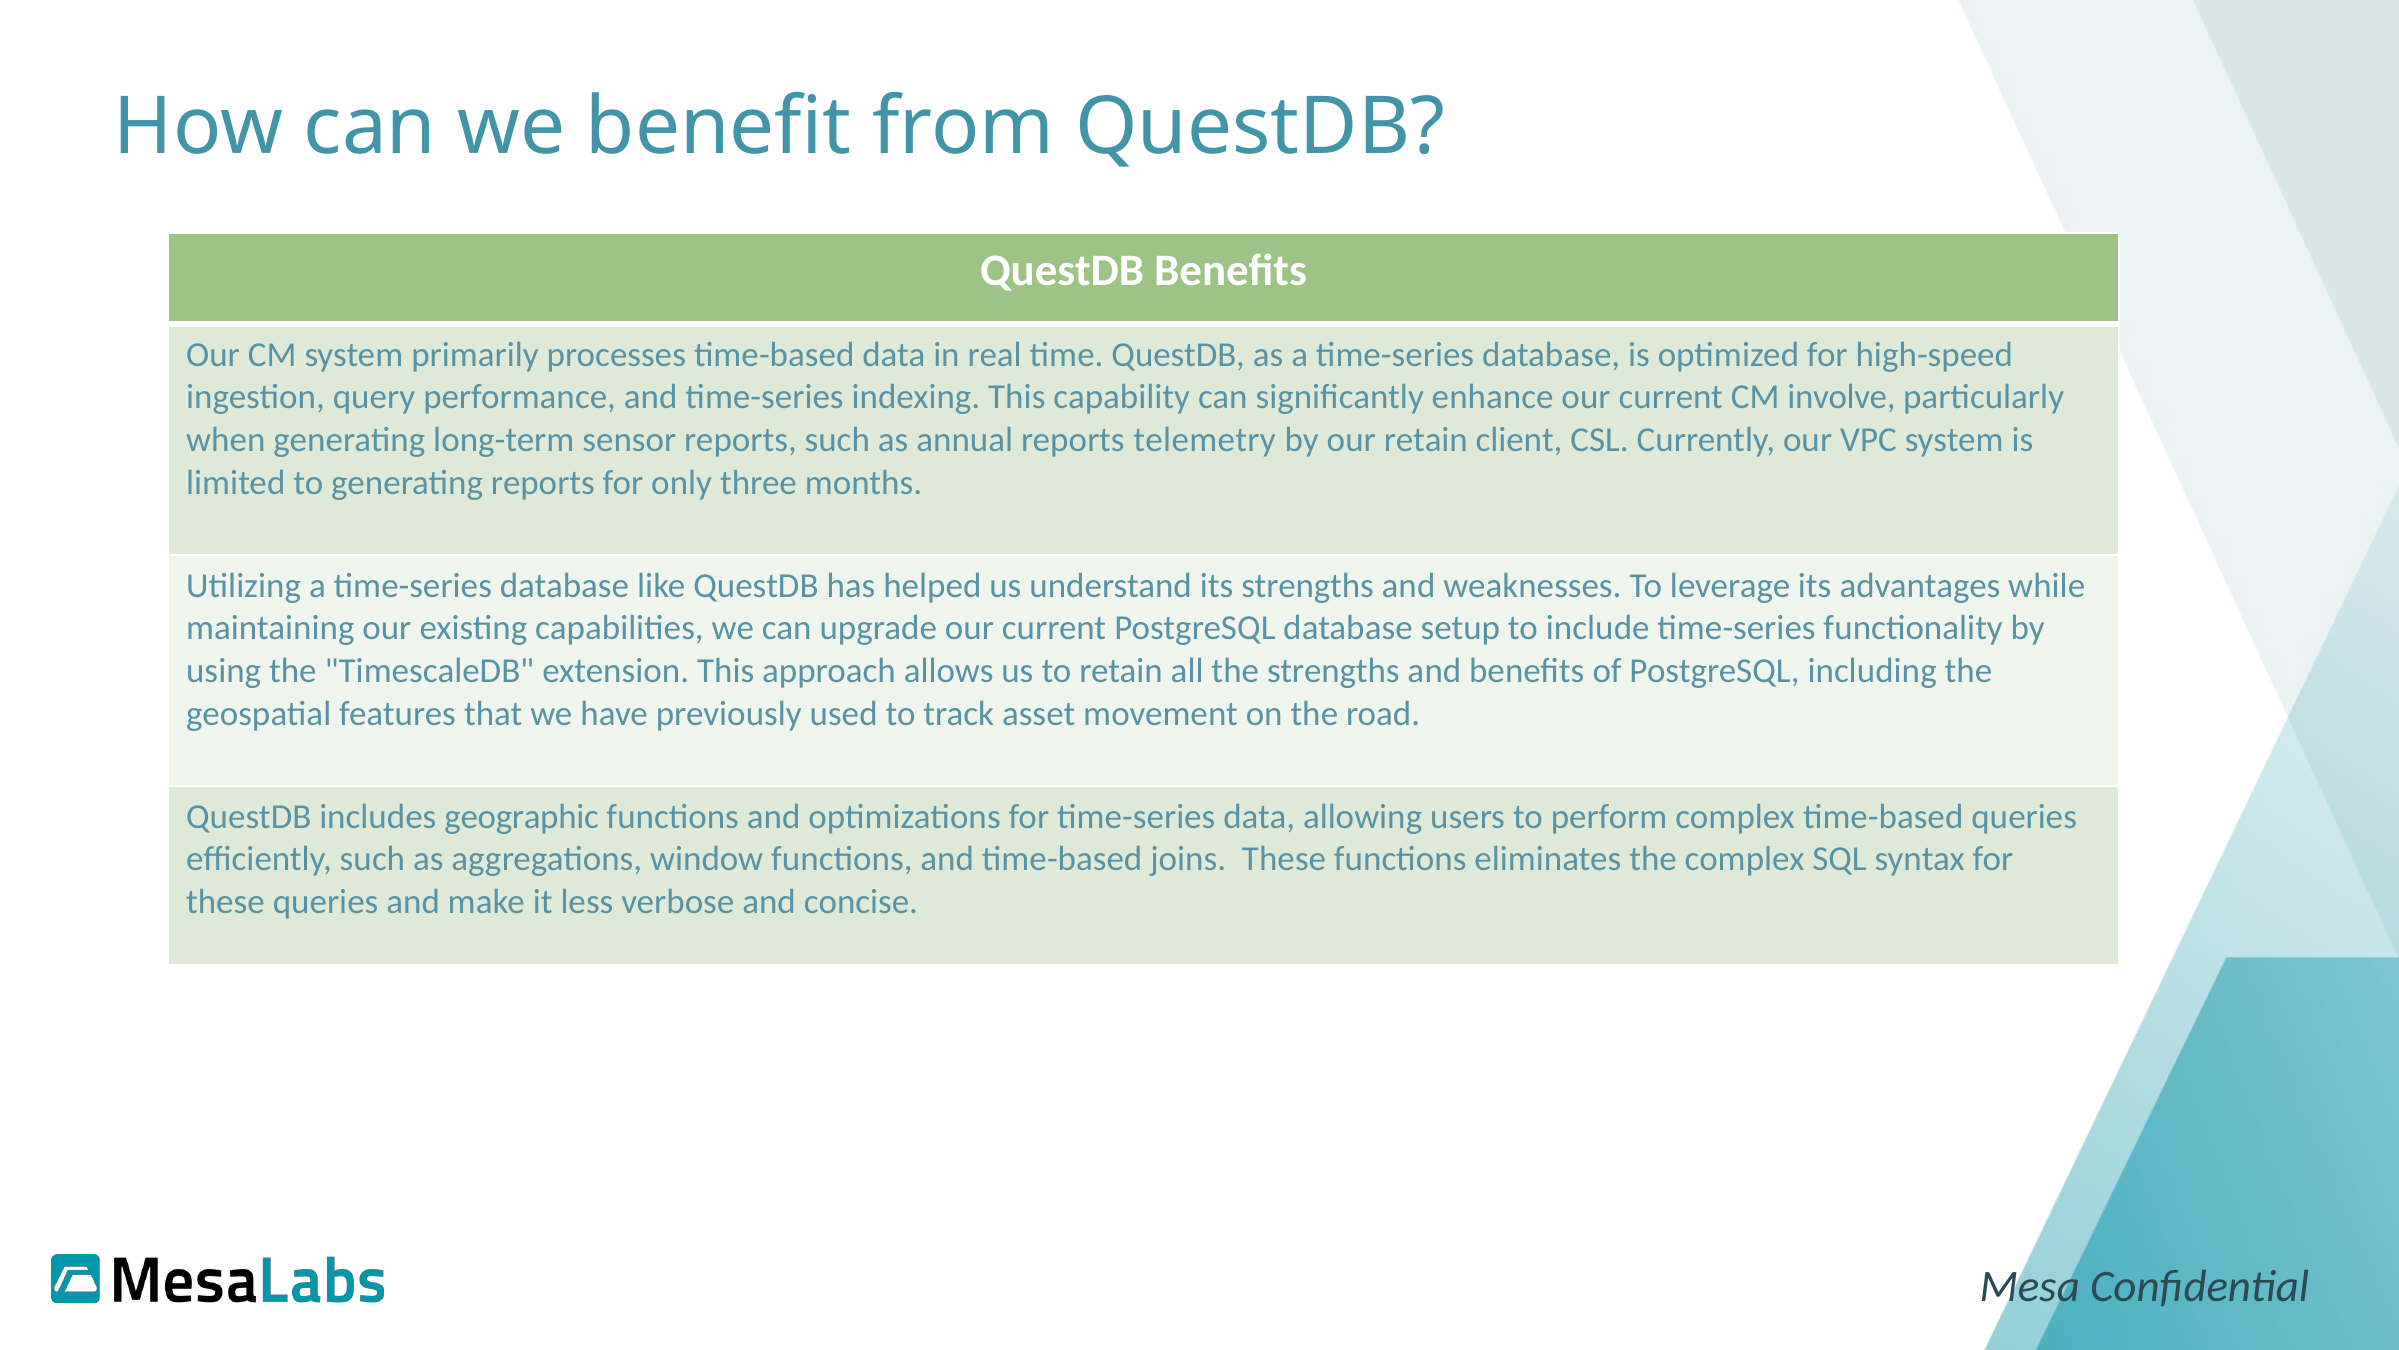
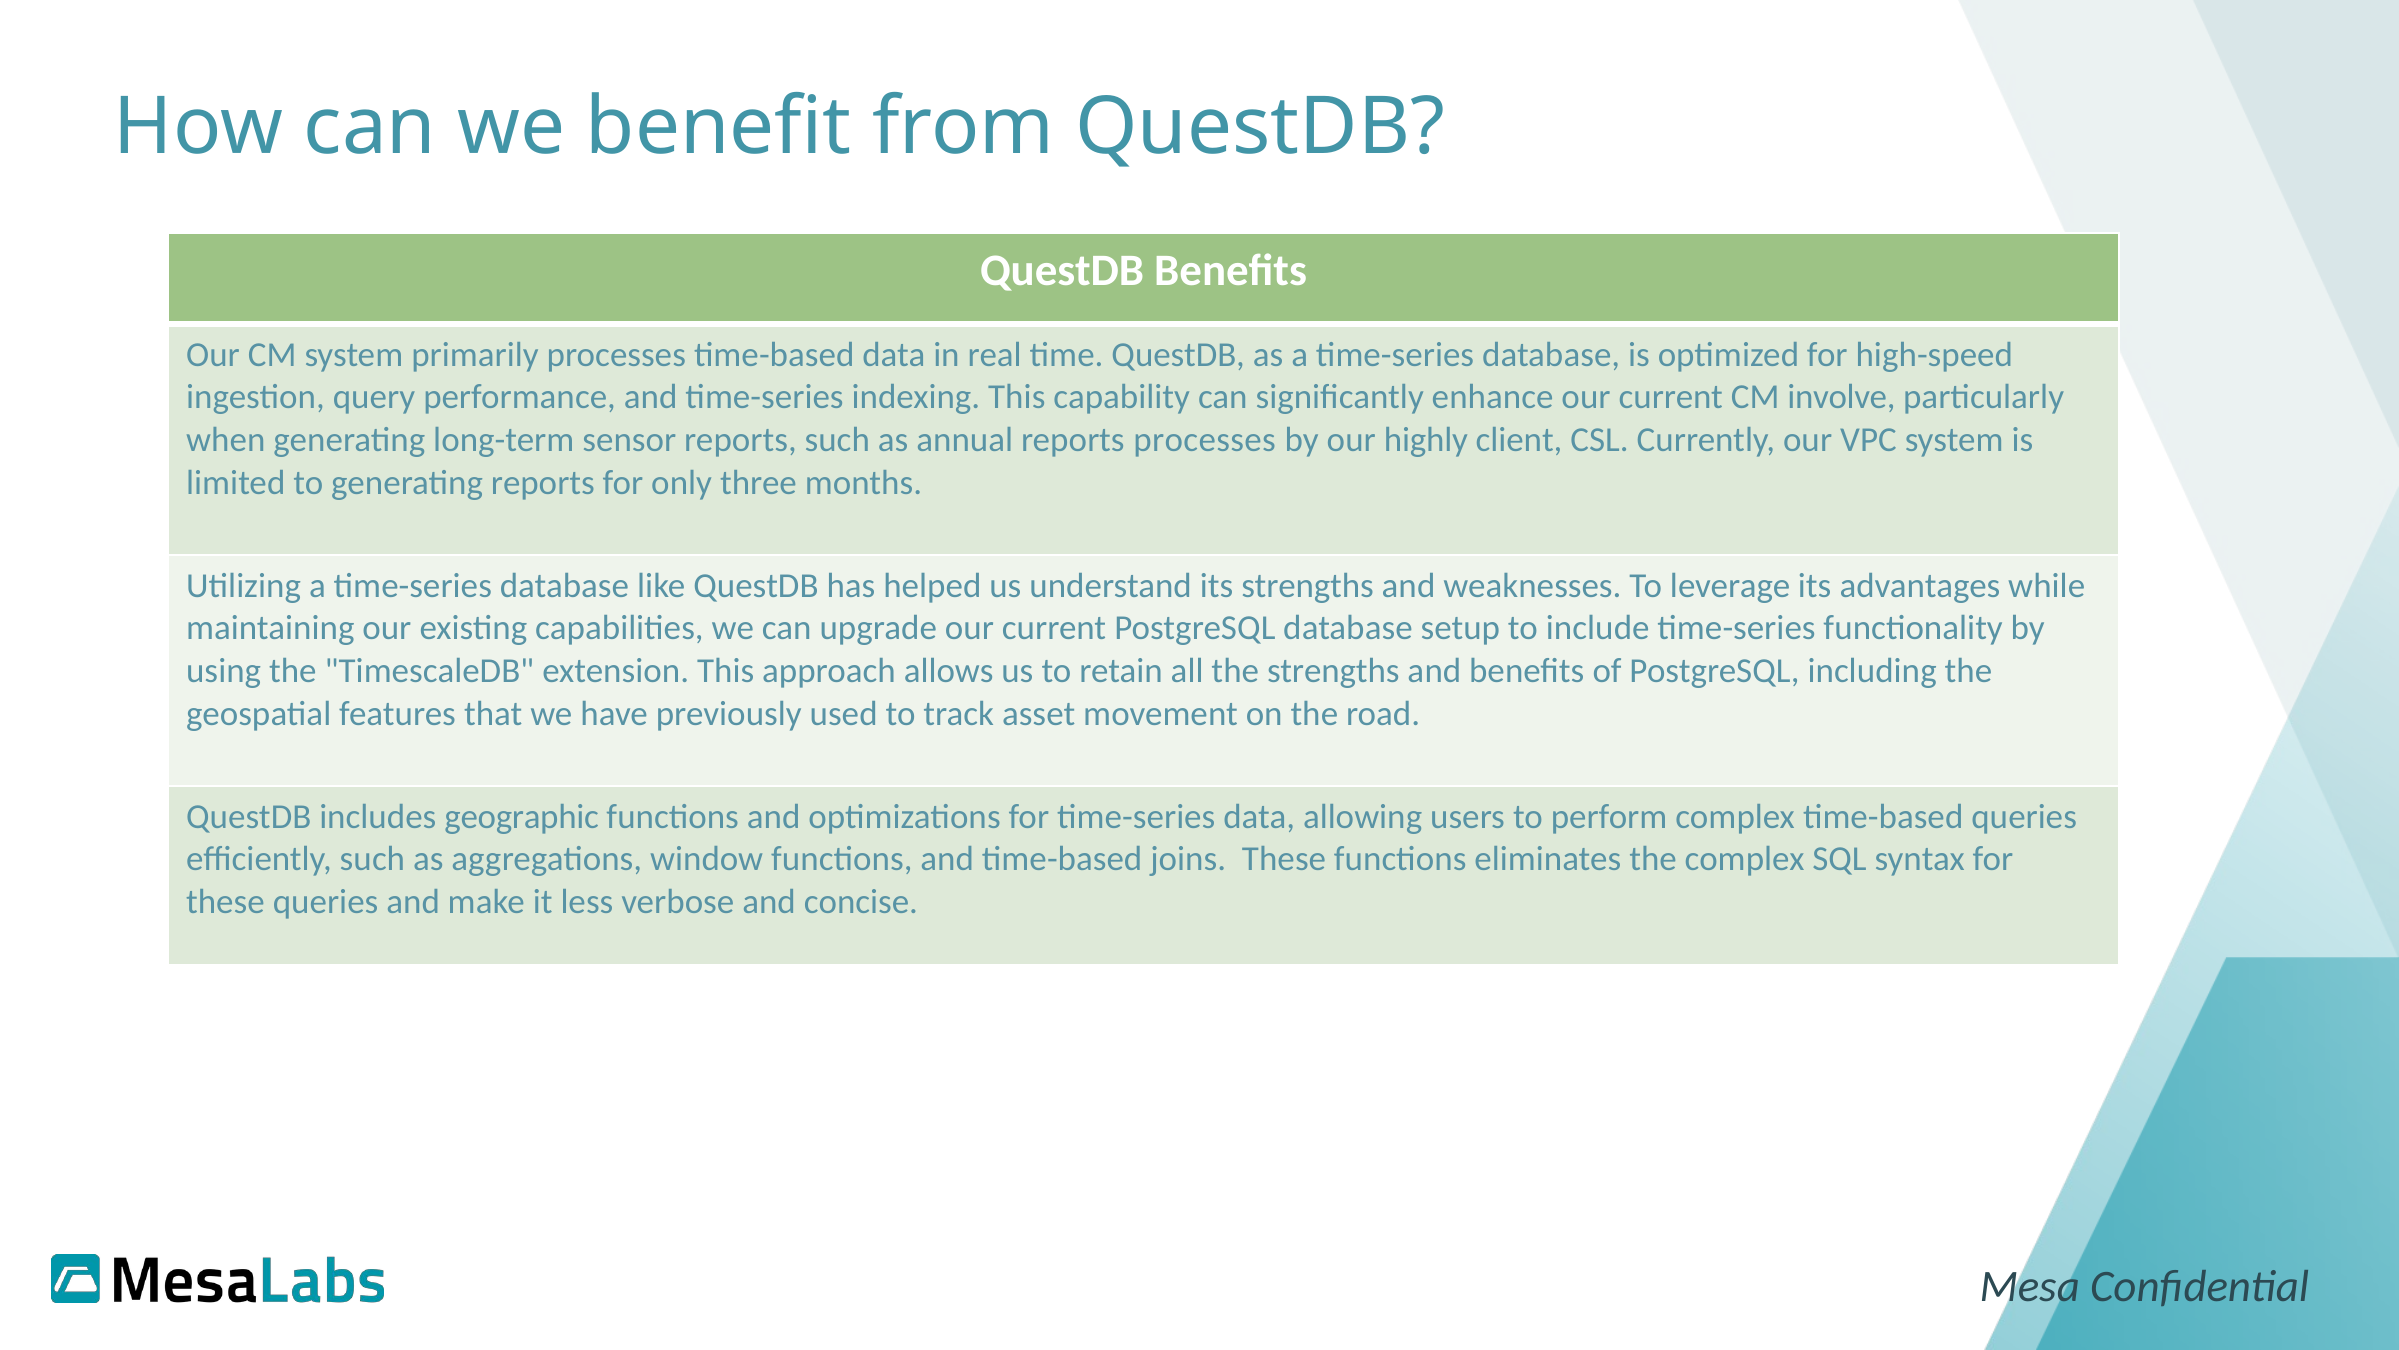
reports telemetry: telemetry -> processes
our retain: retain -> highly
